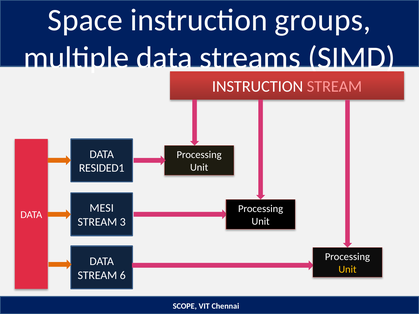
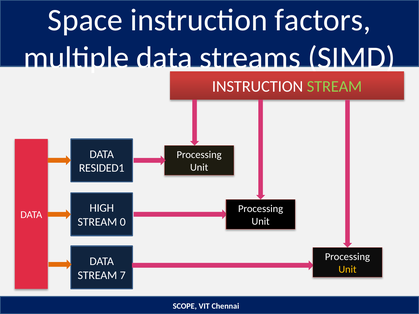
groups: groups -> factors
STREAM at (334, 87) colour: pink -> light green
MESI: MESI -> HIGH
3: 3 -> 0
6: 6 -> 7
